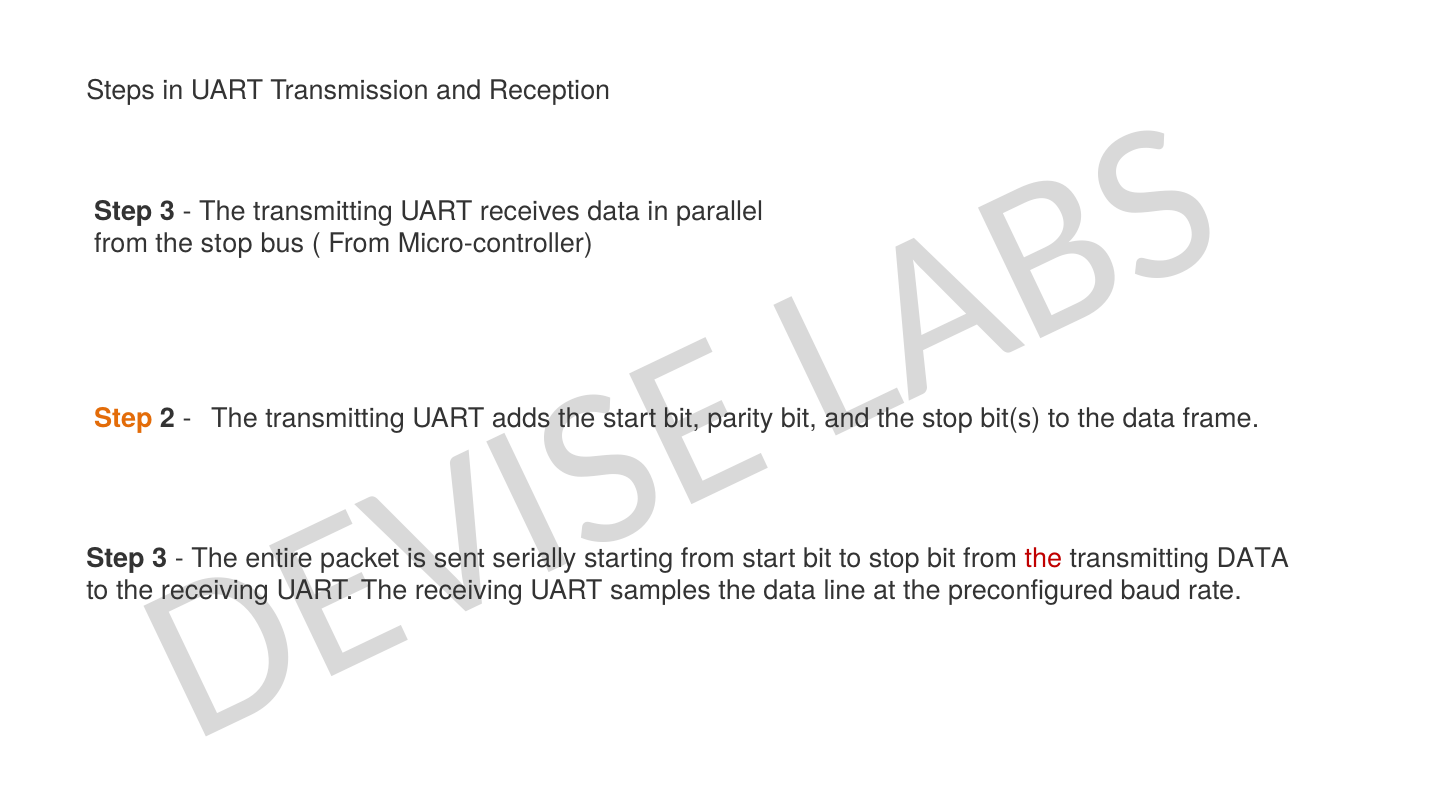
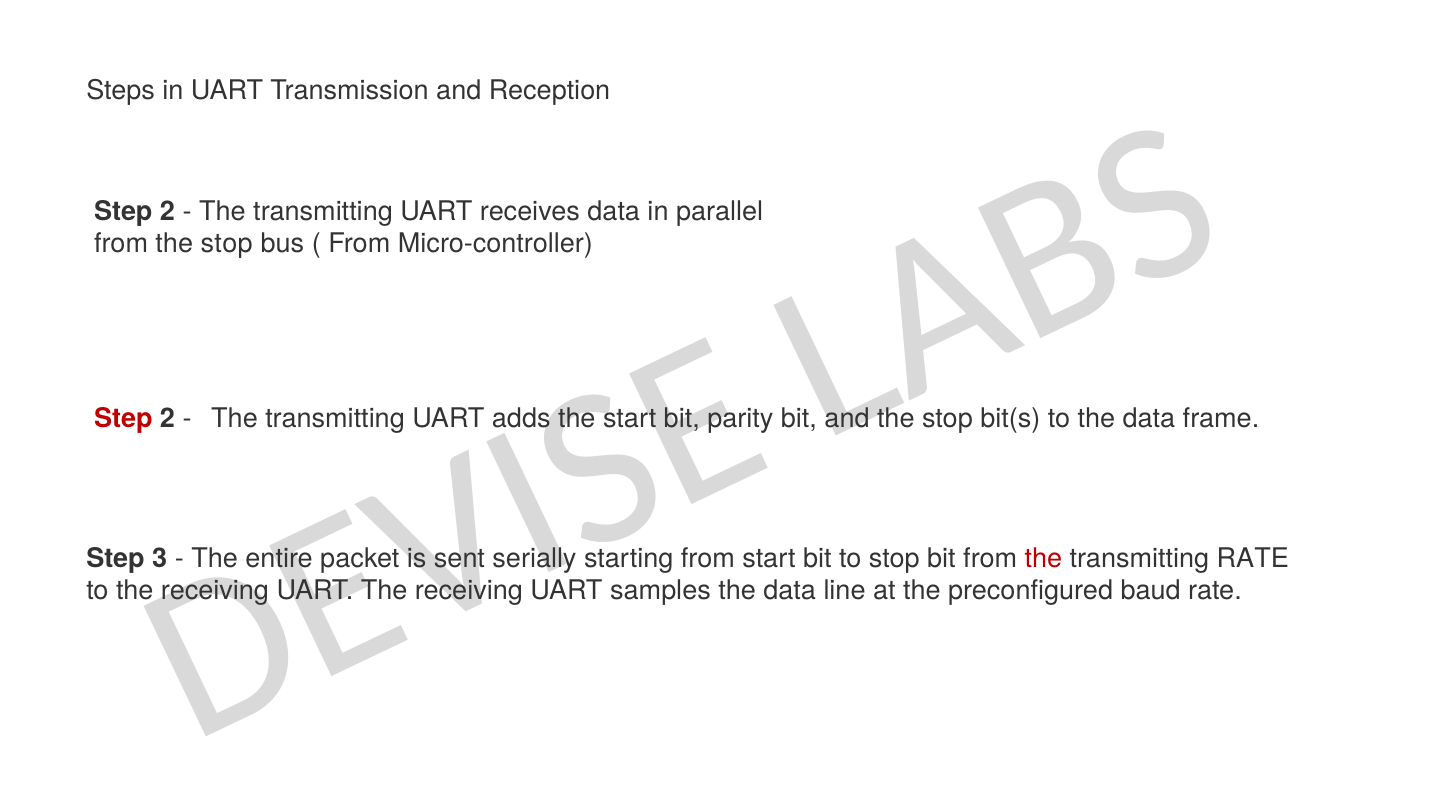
3 at (167, 211): 3 -> 2
Step at (123, 419) colour: orange -> red
transmitting DATA: DATA -> RATE
